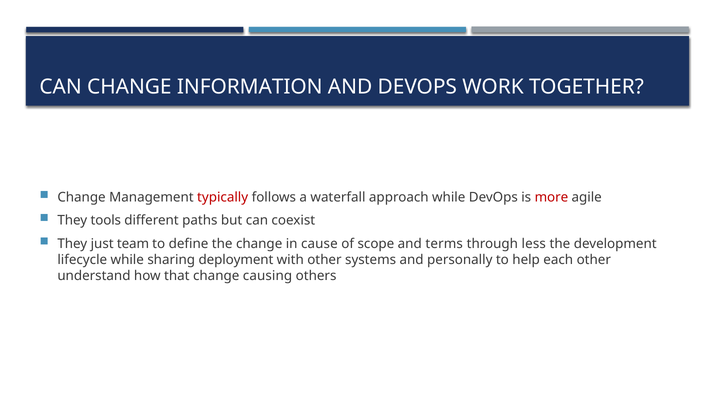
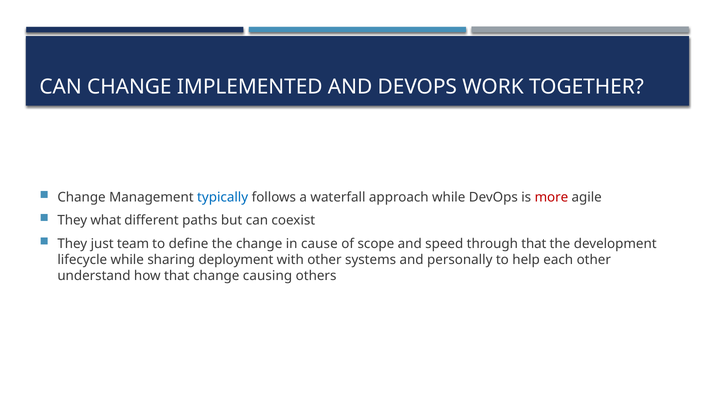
INFORMATION: INFORMATION -> IMPLEMENTED
typically colour: red -> blue
tools: tools -> what
terms: terms -> speed
through less: less -> that
